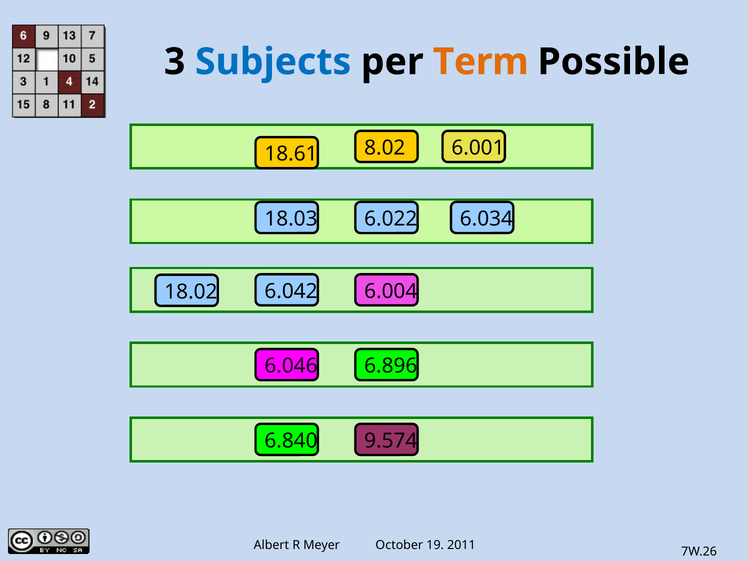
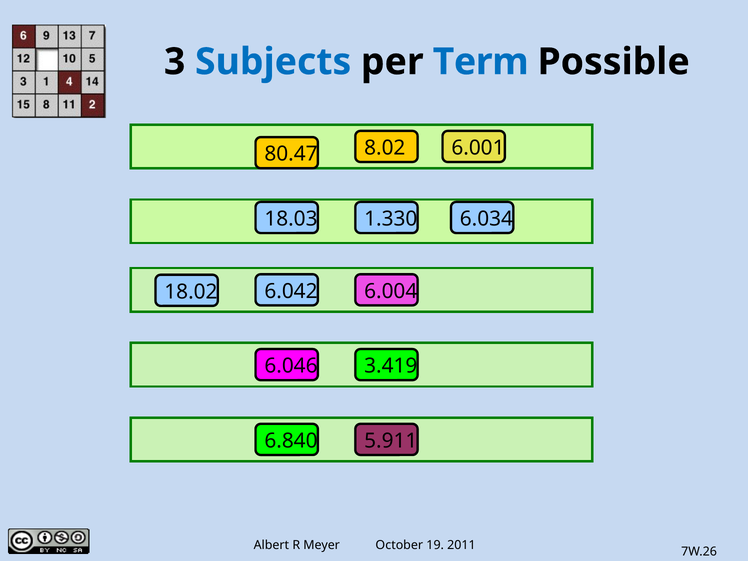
Term colour: orange -> blue
18.61: 18.61 -> 80.47
6.022: 6.022 -> 1.330
6.896: 6.896 -> 3.419
9.574: 9.574 -> 5.911
